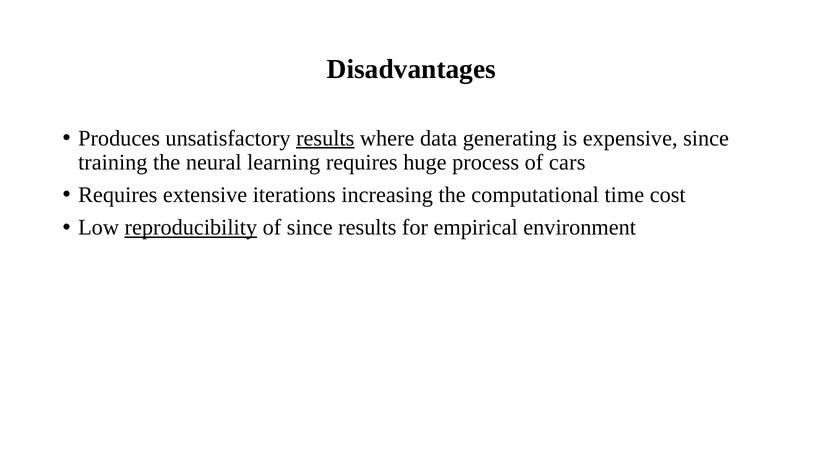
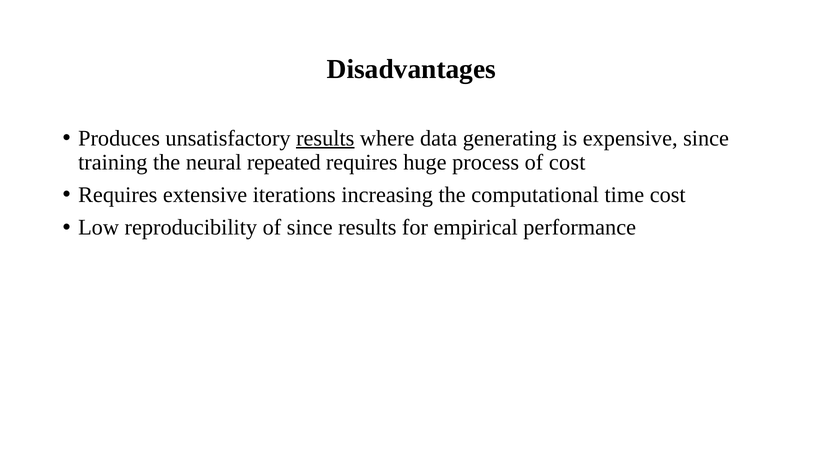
learning: learning -> repeated
of cars: cars -> cost
reproducibility underline: present -> none
environment: environment -> performance
